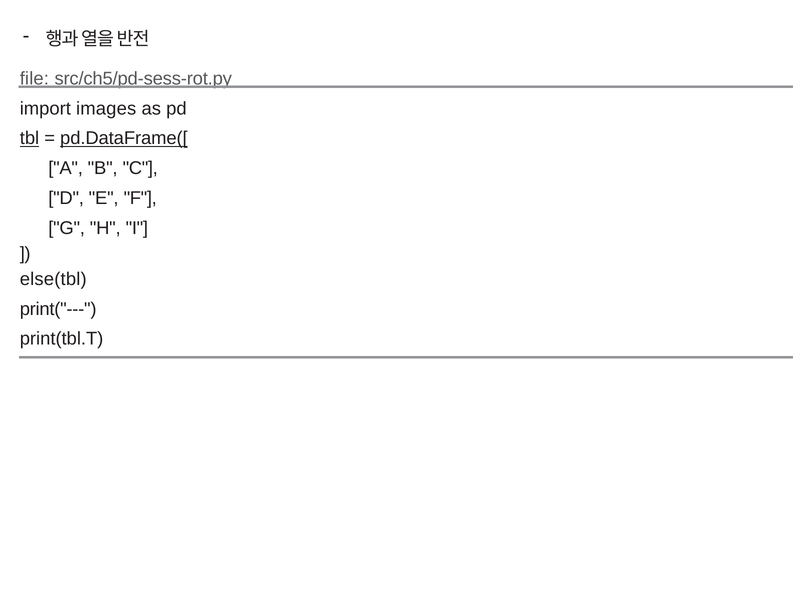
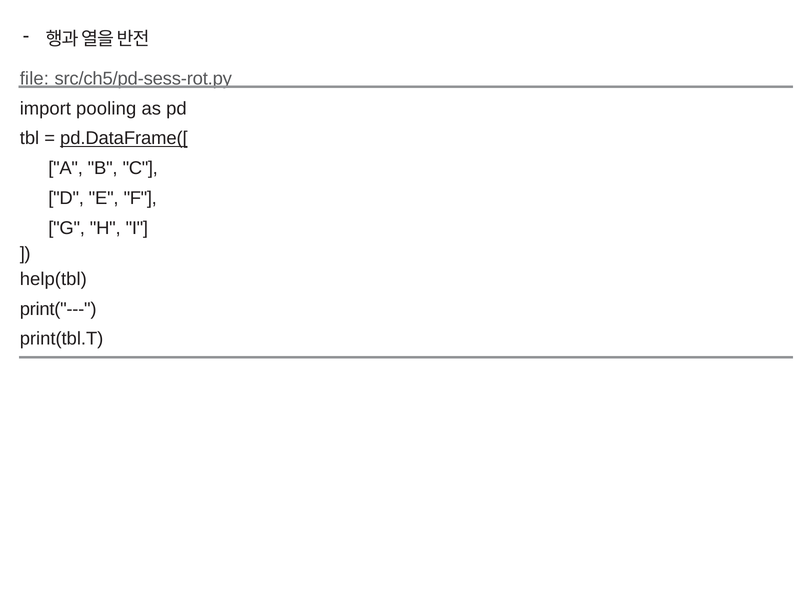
images: images -> pooling
tbl underline: present -> none
else(tbl: else(tbl -> help(tbl
